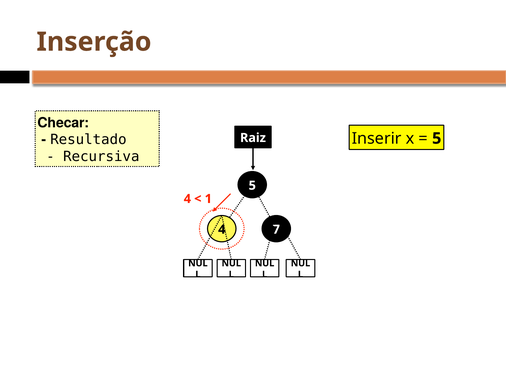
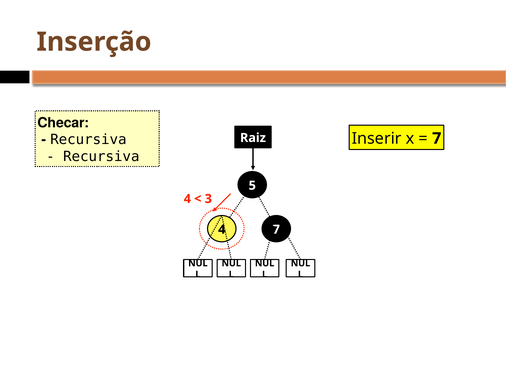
Resultado at (88, 140): Resultado -> Recursiva
5 at (437, 139): 5 -> 7
1: 1 -> 3
